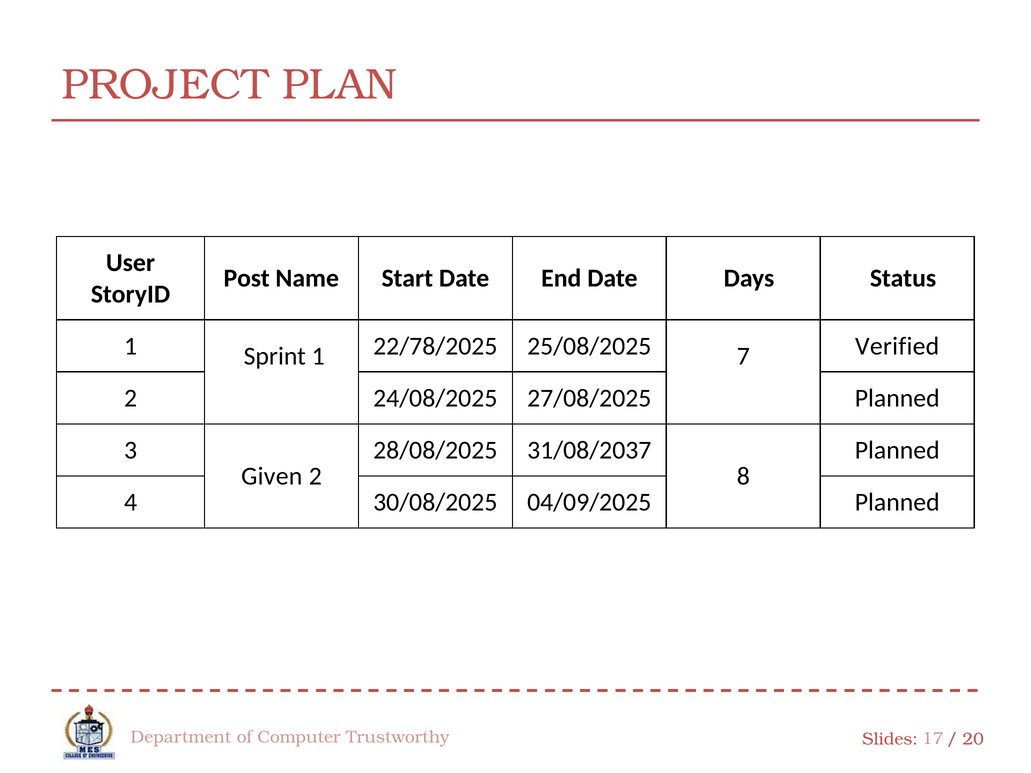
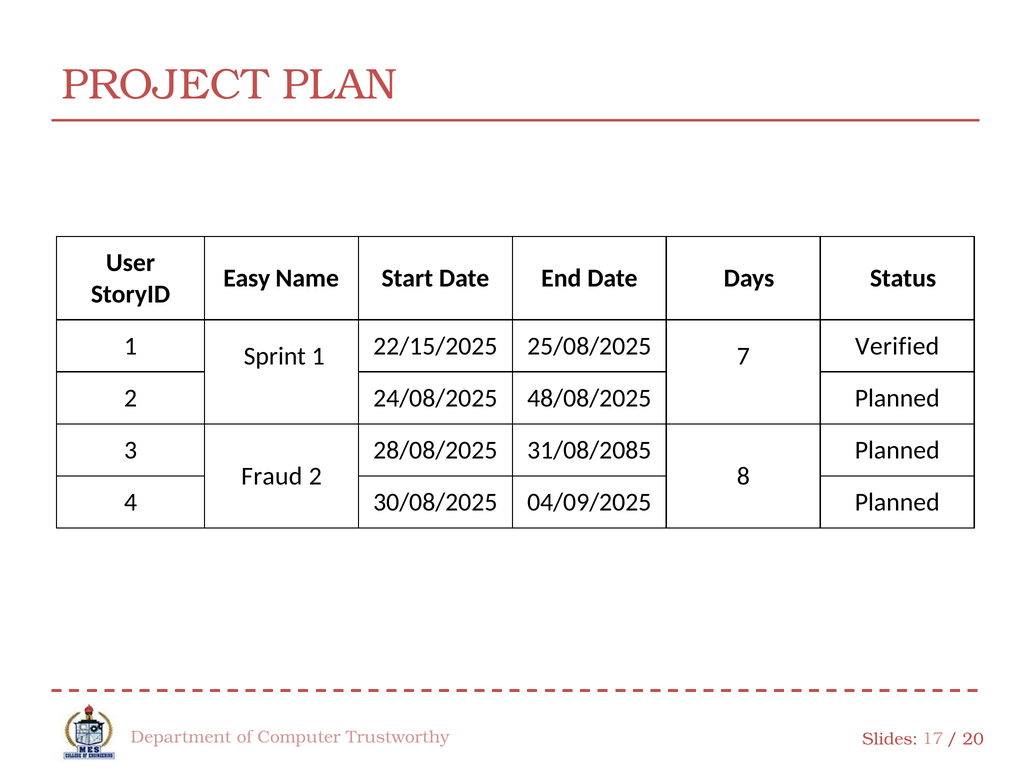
Post: Post -> Easy
22/78/2025: 22/78/2025 -> 22/15/2025
27/08/2025: 27/08/2025 -> 48/08/2025
31/08/2037: 31/08/2037 -> 31/08/2085
Given: Given -> Fraud
